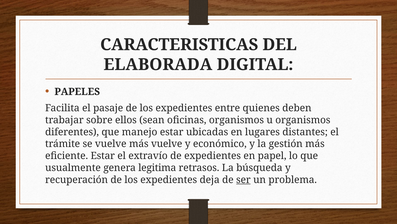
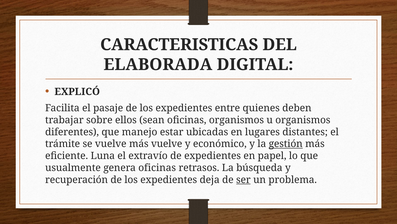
PAPELES: PAPELES -> EXPLICÓ
gestión underline: none -> present
eficiente Estar: Estar -> Luna
genera legitima: legitima -> oficinas
